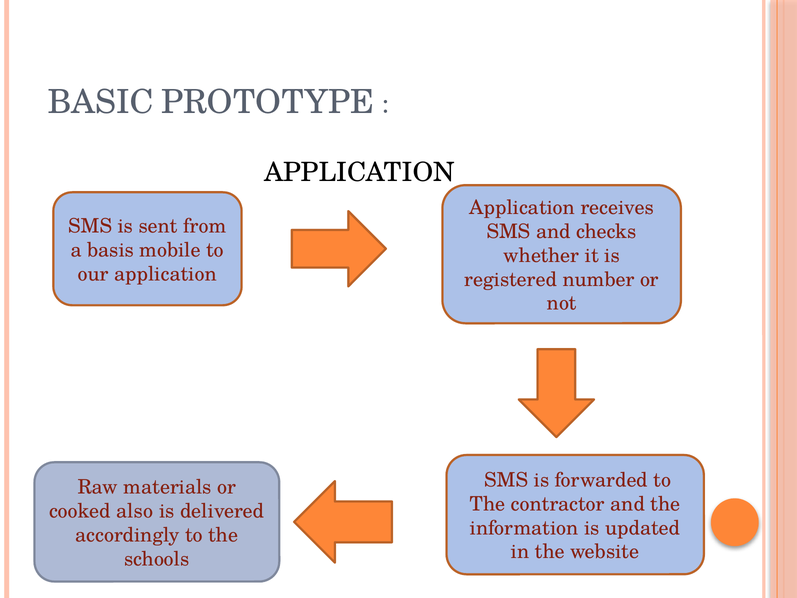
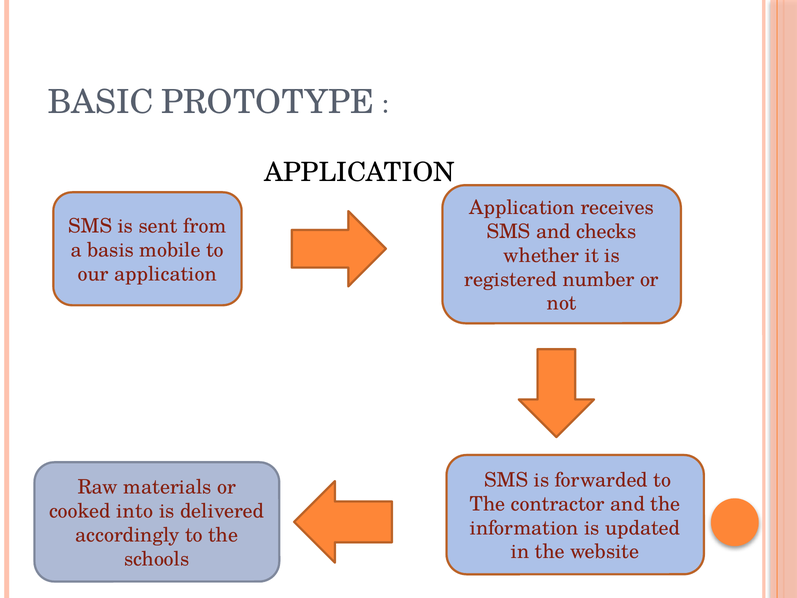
also: also -> into
